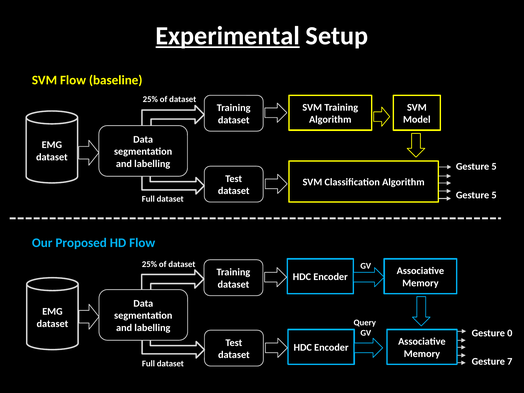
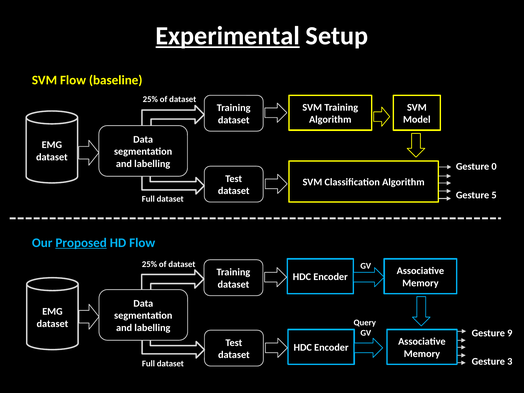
5 at (494, 167): 5 -> 0
Proposed underline: none -> present
0: 0 -> 9
7: 7 -> 3
